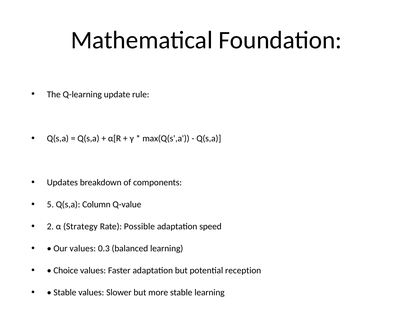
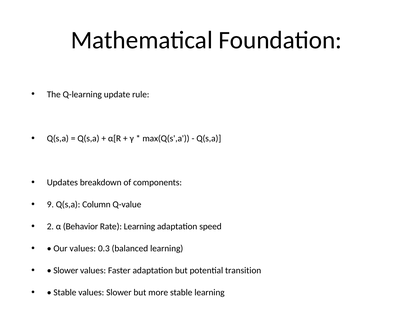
5: 5 -> 9
Strategy: Strategy -> Behavior
Rate Possible: Possible -> Learning
Choice at (66, 270): Choice -> Slower
reception: reception -> transition
